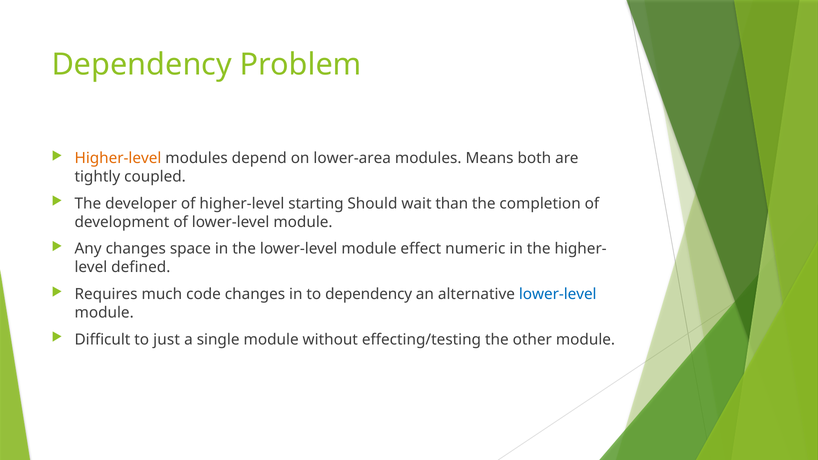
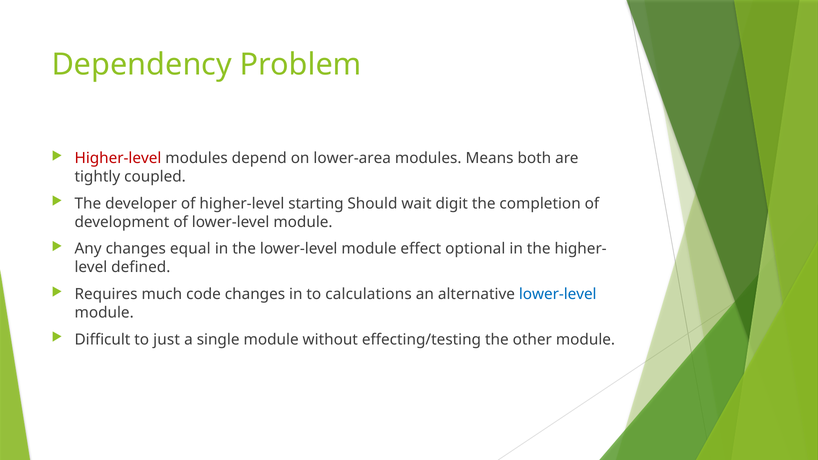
Higher-level at (118, 158) colour: orange -> red
than: than -> digit
space: space -> equal
numeric: numeric -> optional
to dependency: dependency -> calculations
